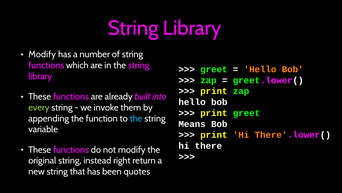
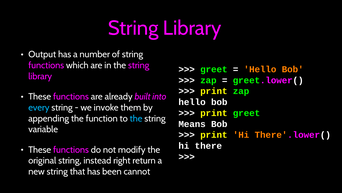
Modify at (42, 54): Modify -> Output
every colour: light green -> light blue
quotes: quotes -> cannot
